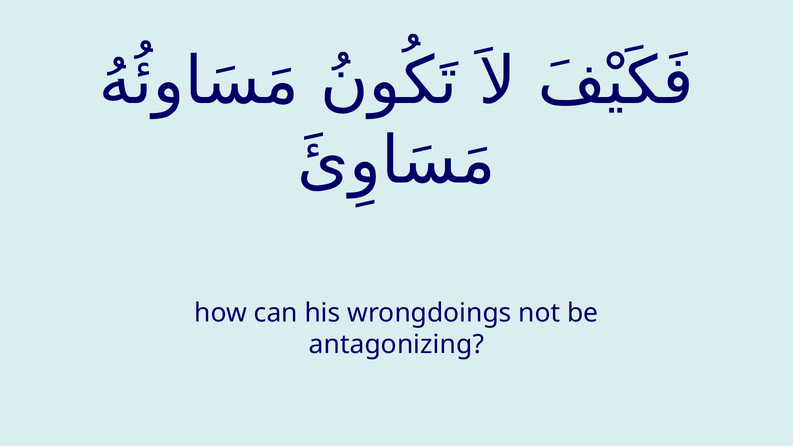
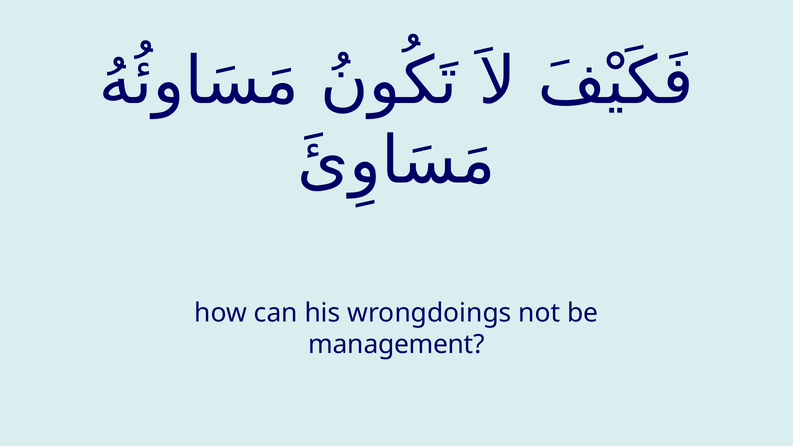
antagonizing: antagonizing -> management
